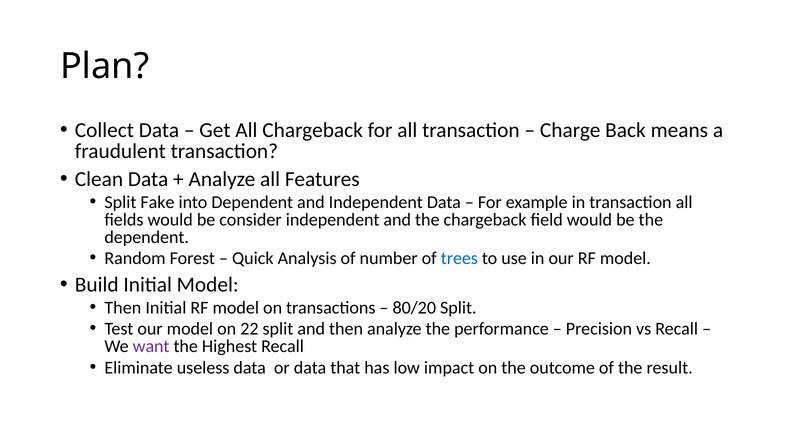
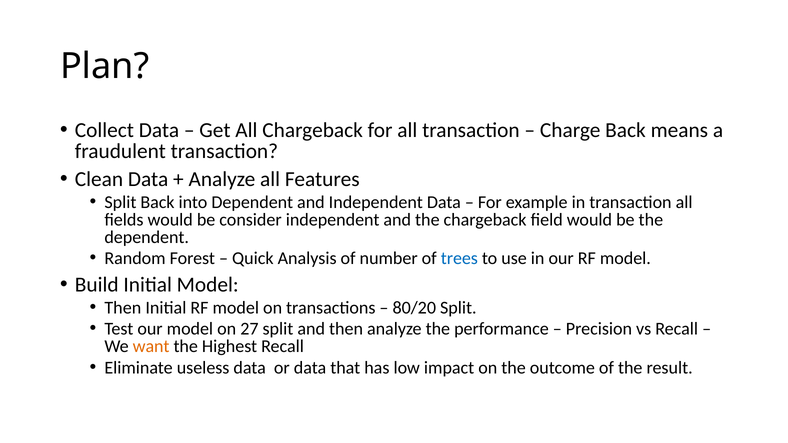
Split Fake: Fake -> Back
22: 22 -> 27
want colour: purple -> orange
